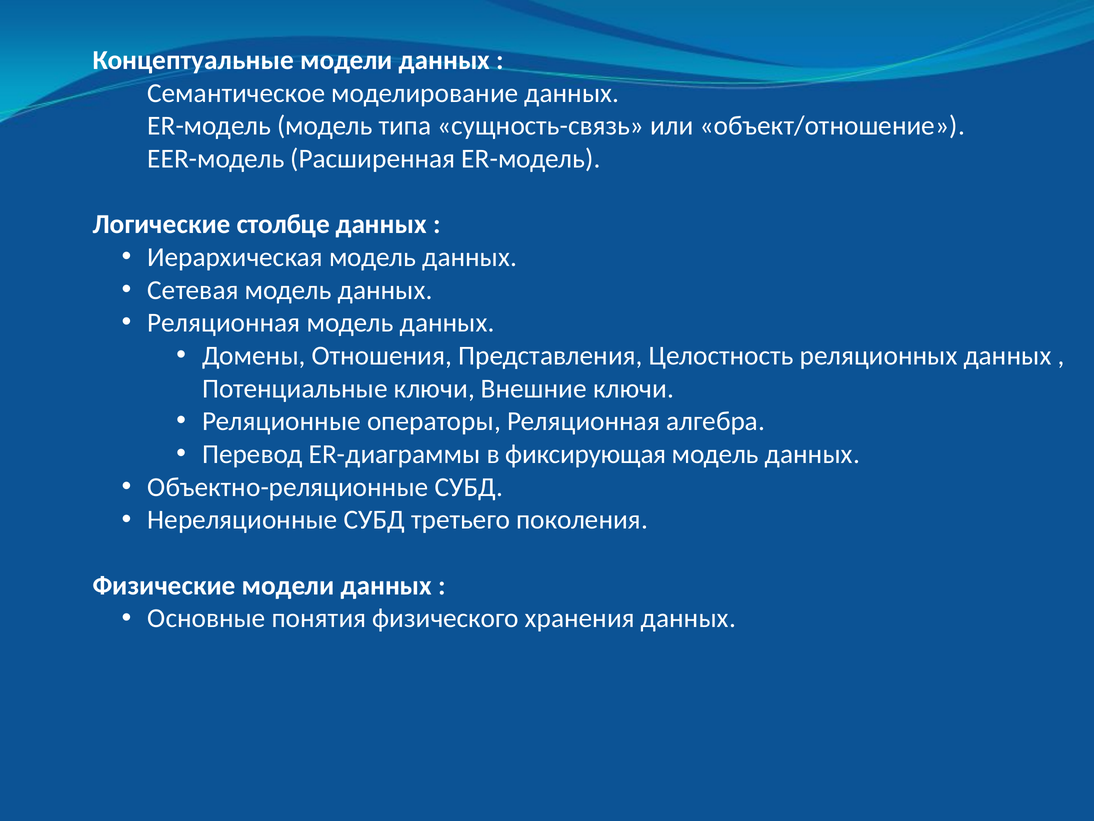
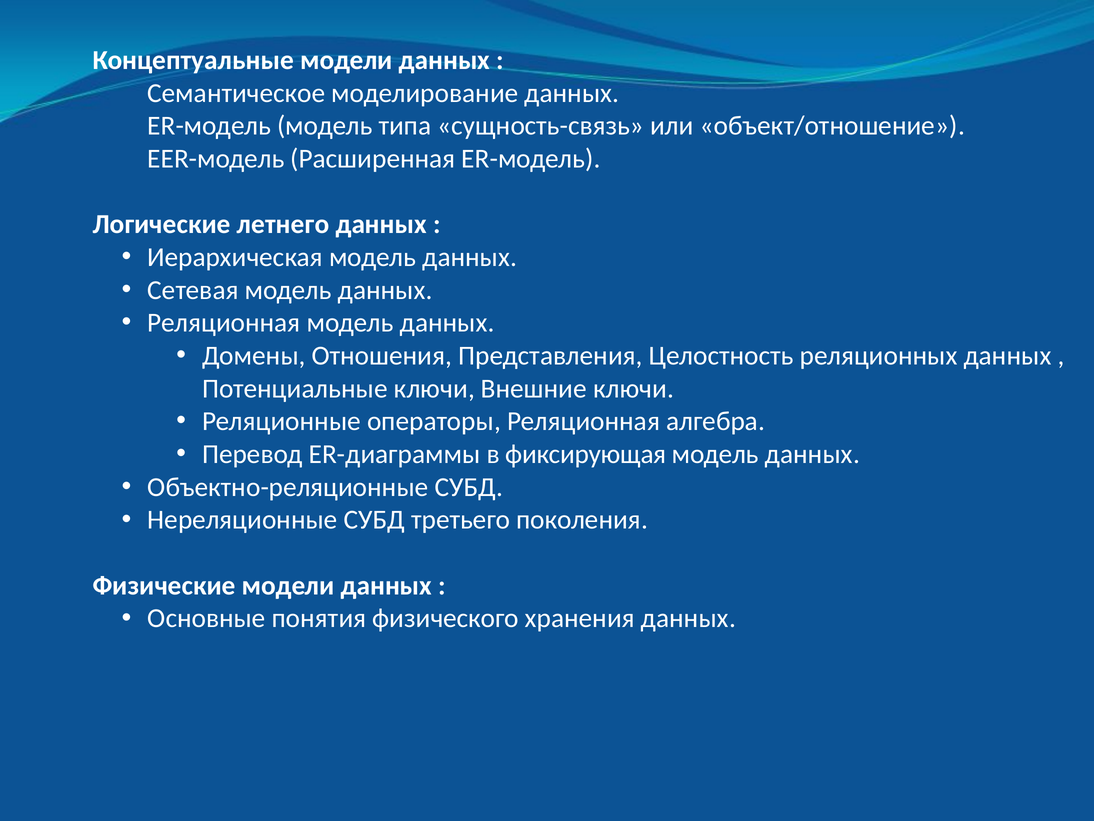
столбце: столбце -> летнего
